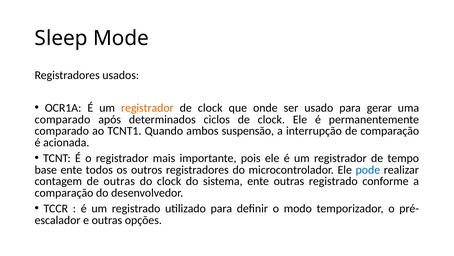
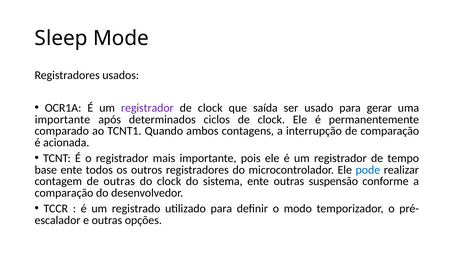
registrador at (147, 108) colour: orange -> purple
onde: onde -> saída
comparado at (62, 119): comparado -> importante
suspensão: suspensão -> contagens
outras registrado: registrado -> suspensão
